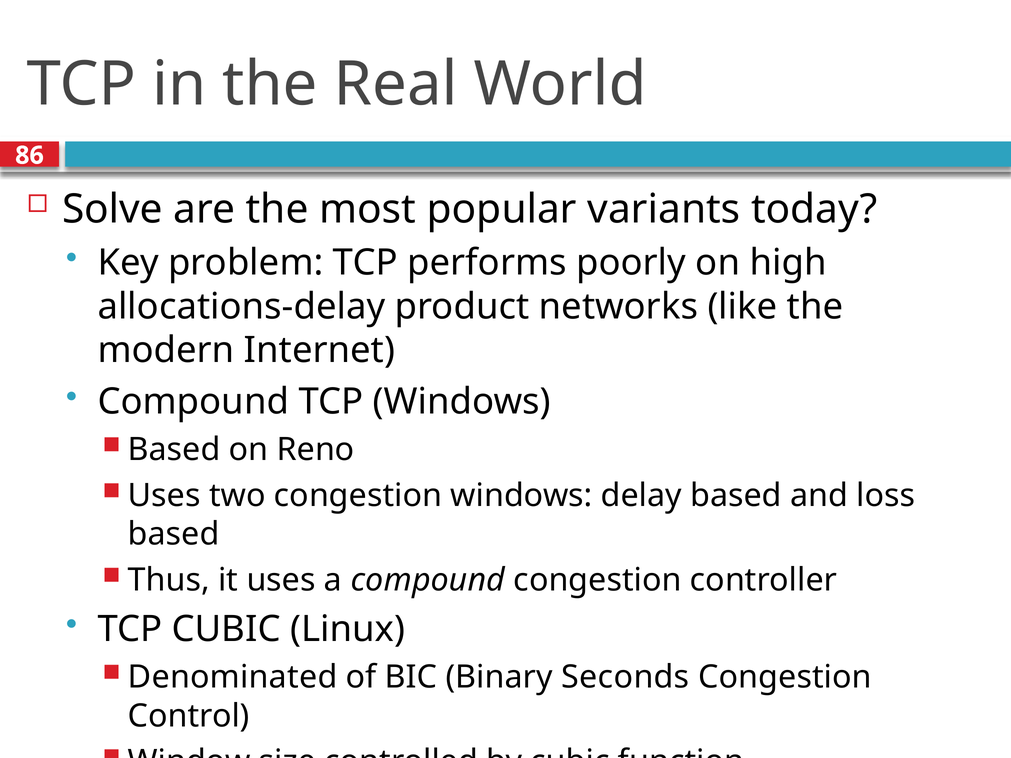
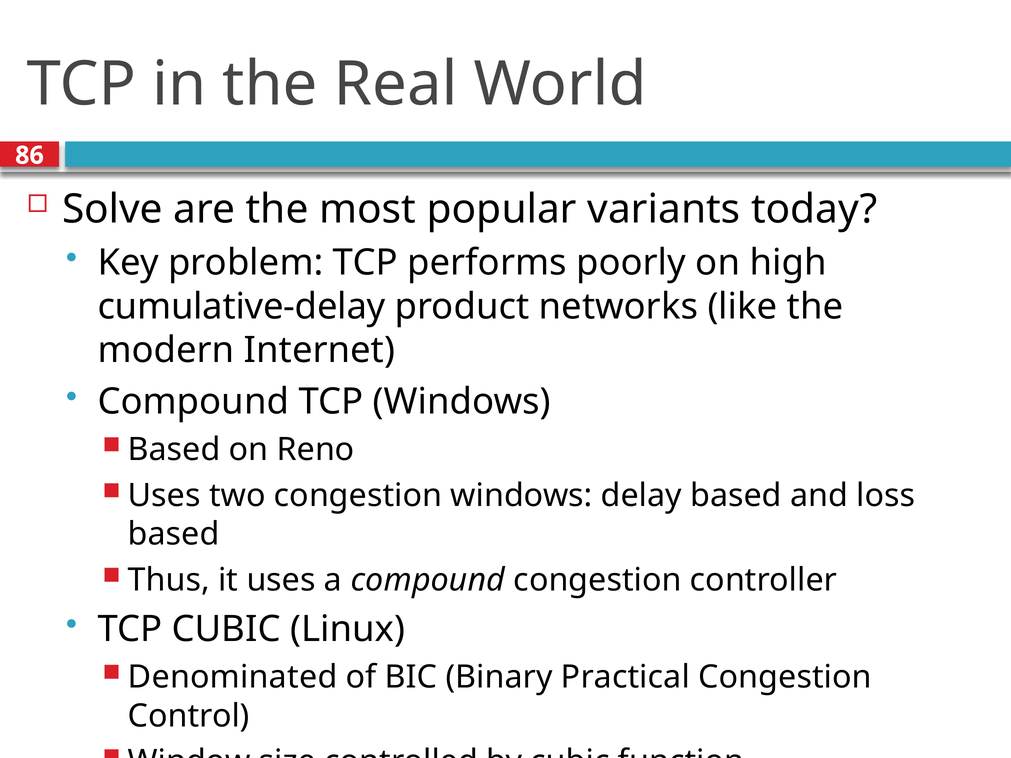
allocations-delay: allocations-delay -> cumulative-delay
Seconds: Seconds -> Practical
